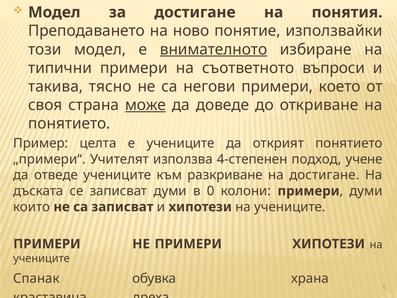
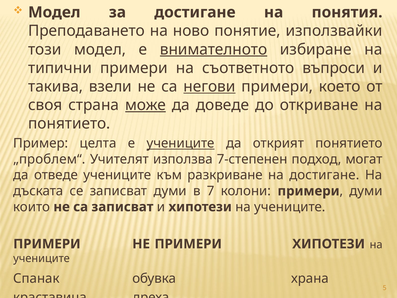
тясно: тясно -> взели
негови underline: none -> present
учениците at (181, 143) underline: none -> present
„примери“: „примери“ -> „проблем“
4-степенен: 4-степенен -> 7-степенен
учене: учене -> могат
0: 0 -> 7
